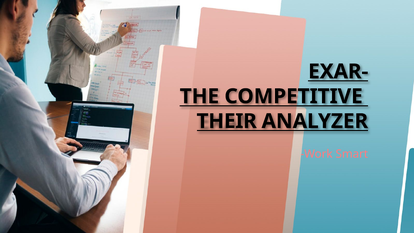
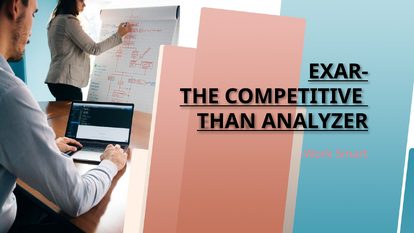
THEIR: THEIR -> THAN
